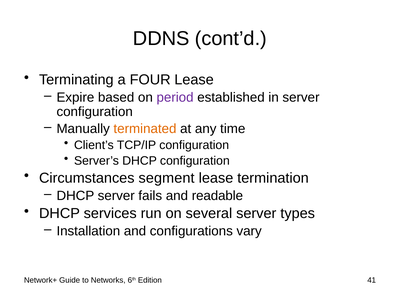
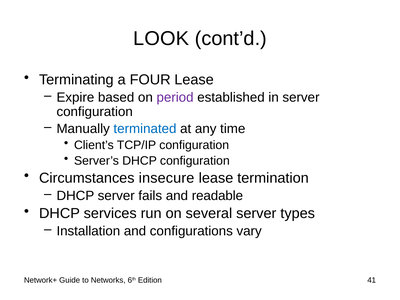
DDNS: DDNS -> LOOK
terminated colour: orange -> blue
segment: segment -> insecure
